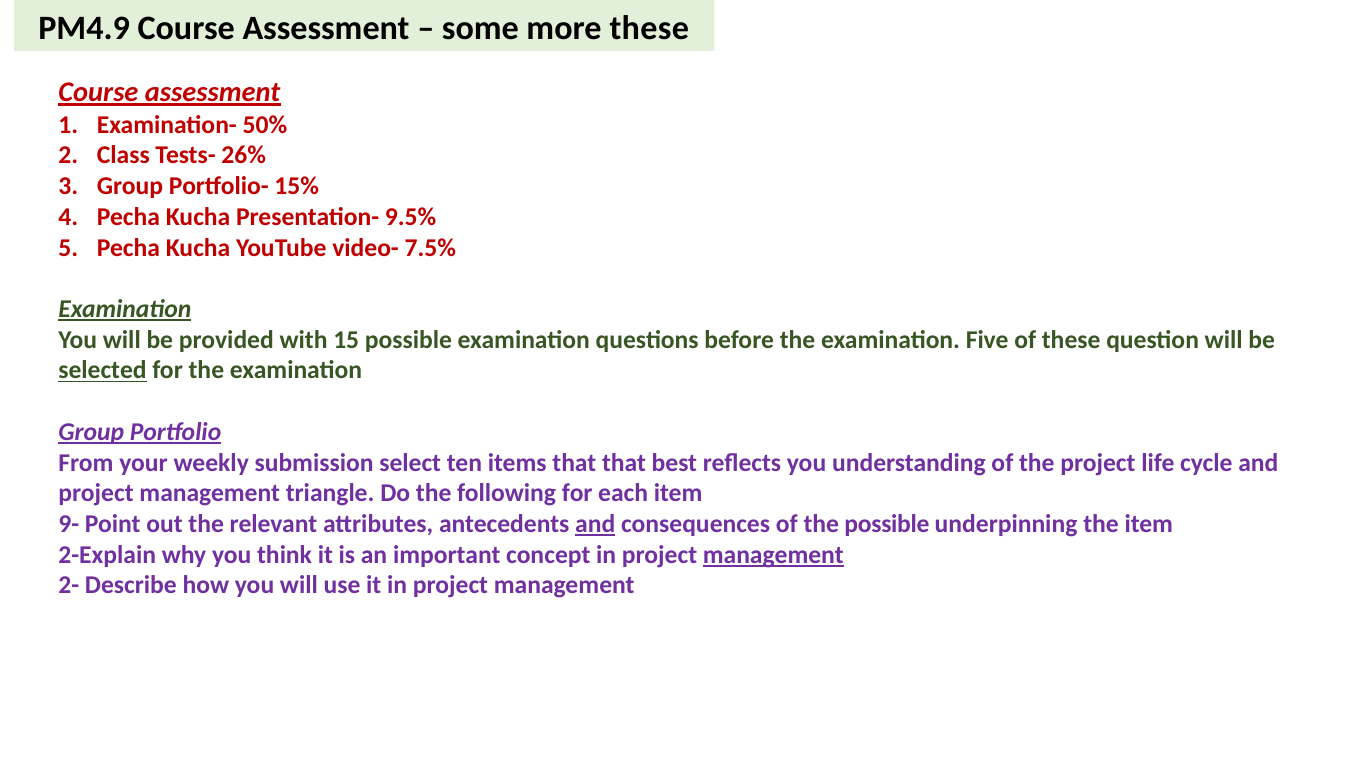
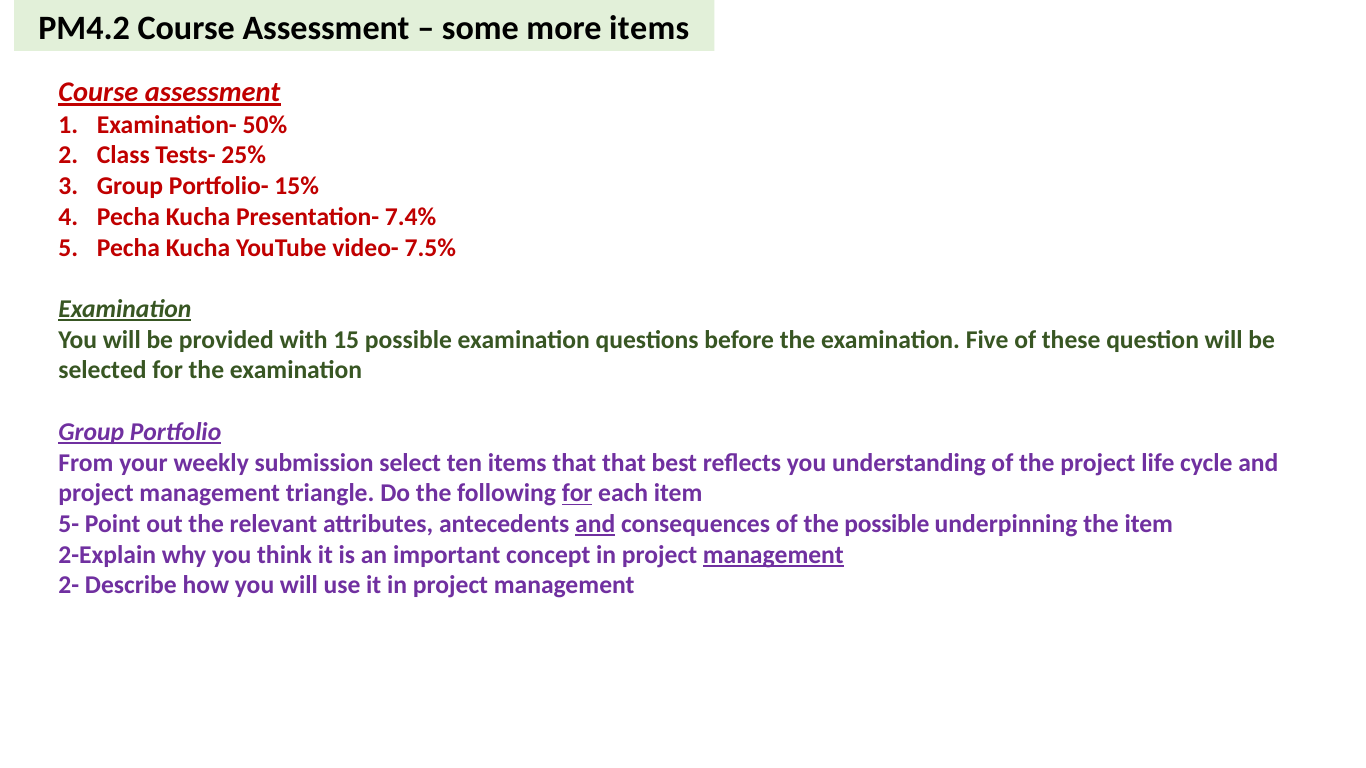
PM4.9: PM4.9 -> PM4.2
more these: these -> items
26%: 26% -> 25%
9.5%: 9.5% -> 7.4%
selected underline: present -> none
for at (577, 494) underline: none -> present
9-: 9- -> 5-
